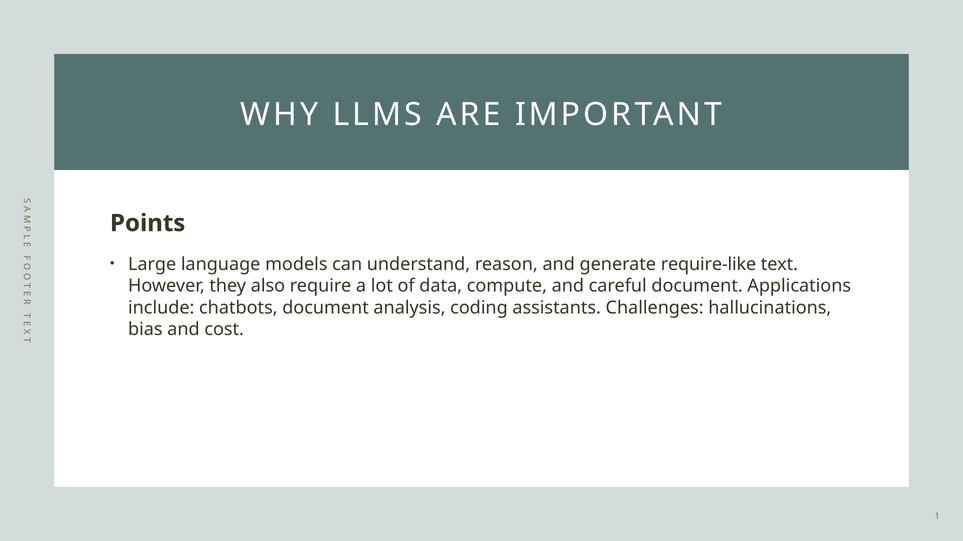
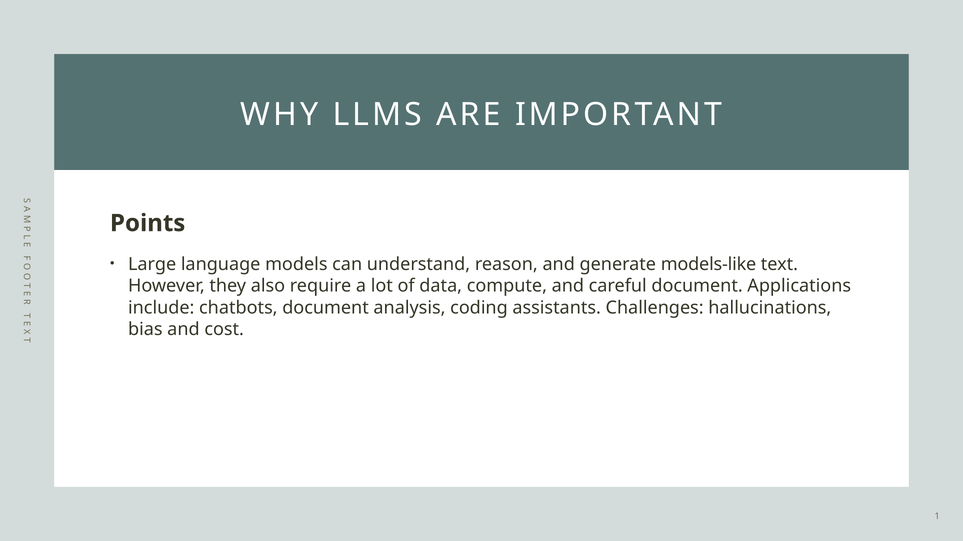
require-like: require-like -> models-like
